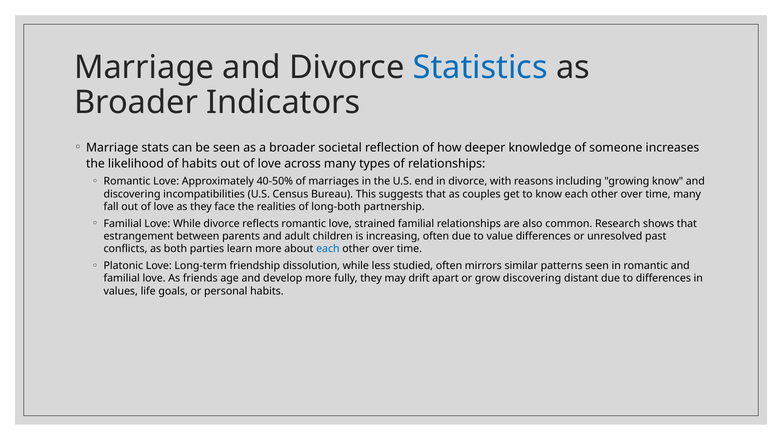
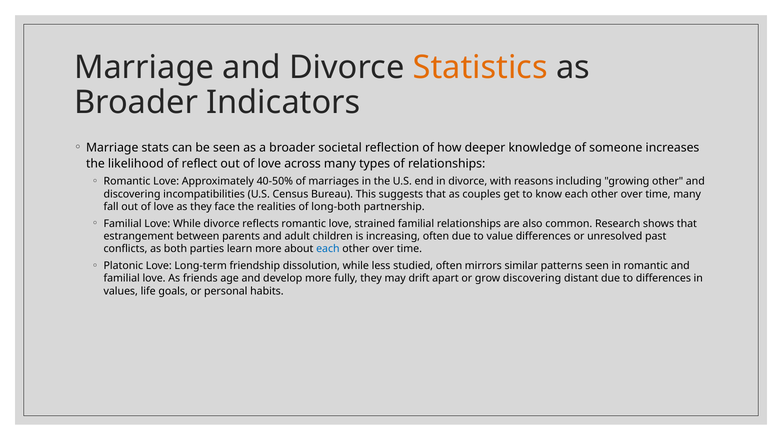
Statistics colour: blue -> orange
of habits: habits -> reflect
growing know: know -> other
